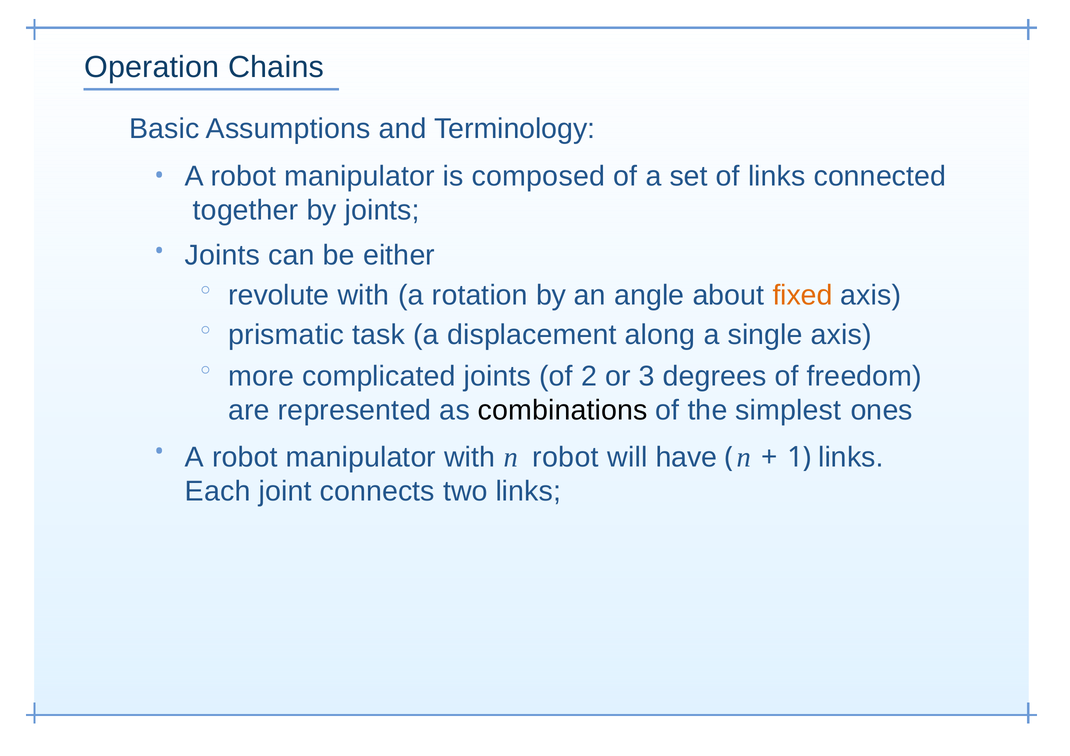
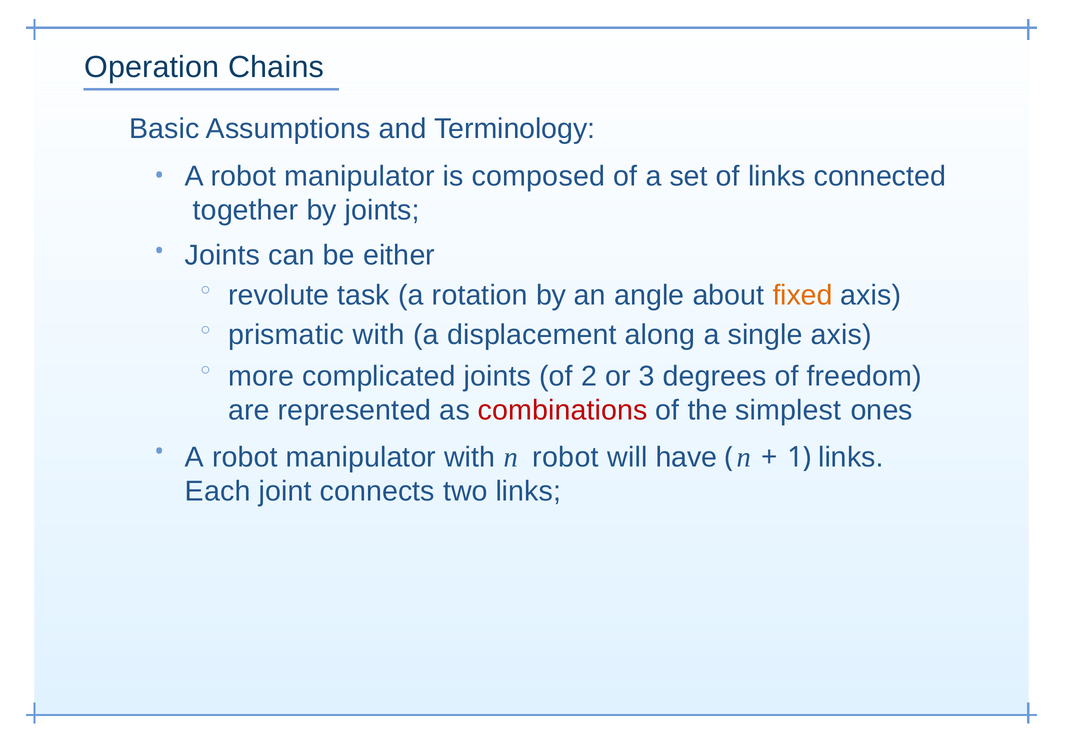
revolute with: with -> task
prismatic task: task -> with
combinations colour: black -> red
